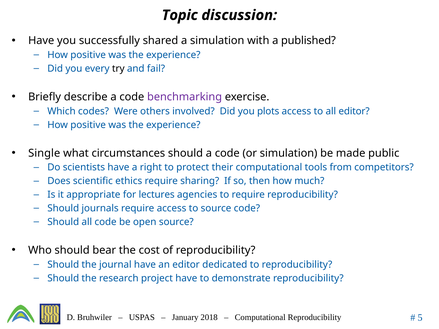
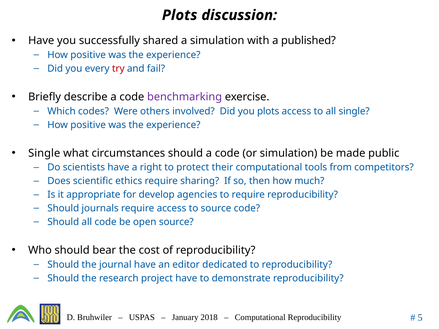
Topic at (180, 15): Topic -> Plots
try colour: black -> red
all editor: editor -> single
lectures: lectures -> develop
